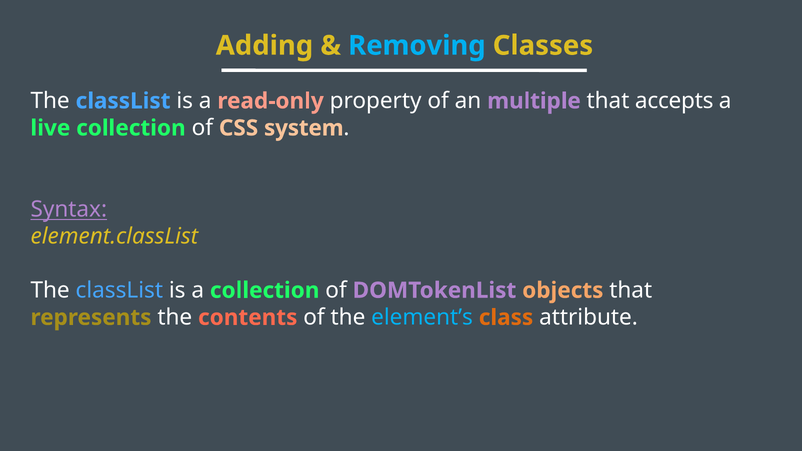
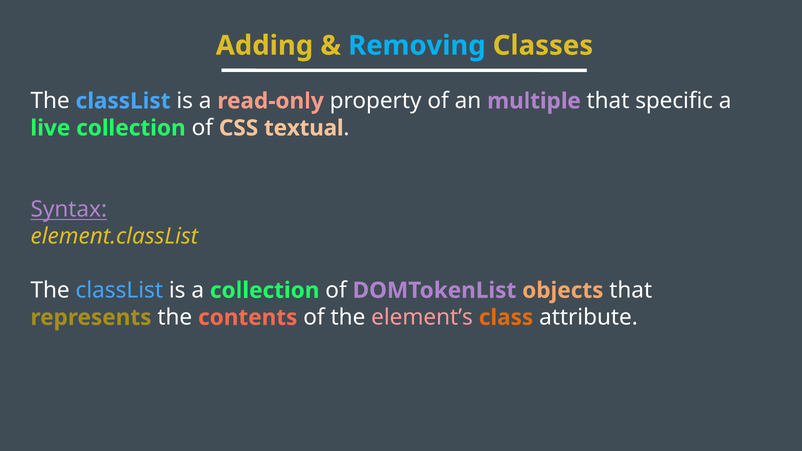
accepts: accepts -> specific
system: system -> textual
element’s colour: light blue -> pink
